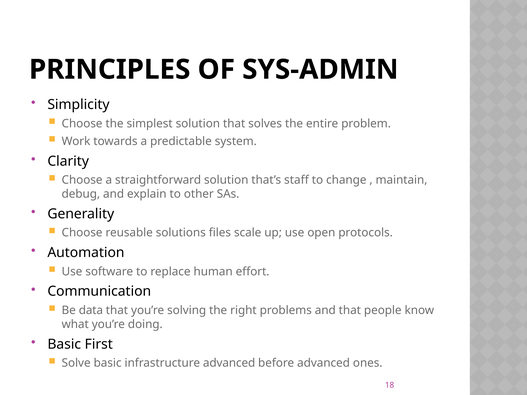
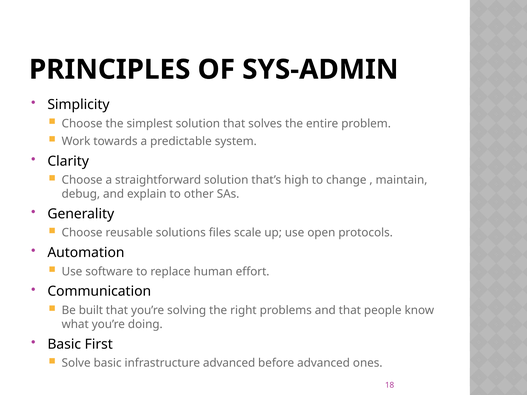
staff: staff -> high
data: data -> built
